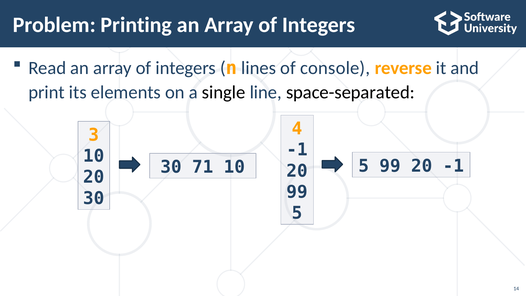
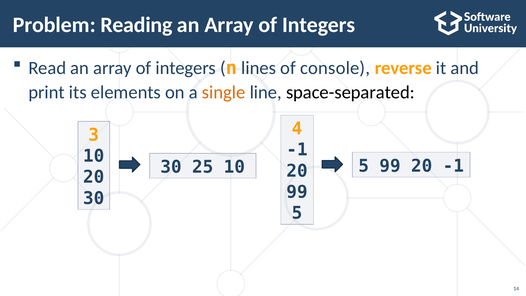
Printing: Printing -> Reading
single colour: black -> orange
71: 71 -> 25
